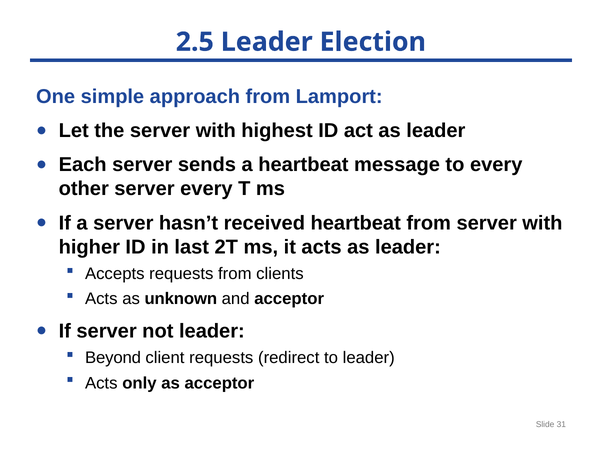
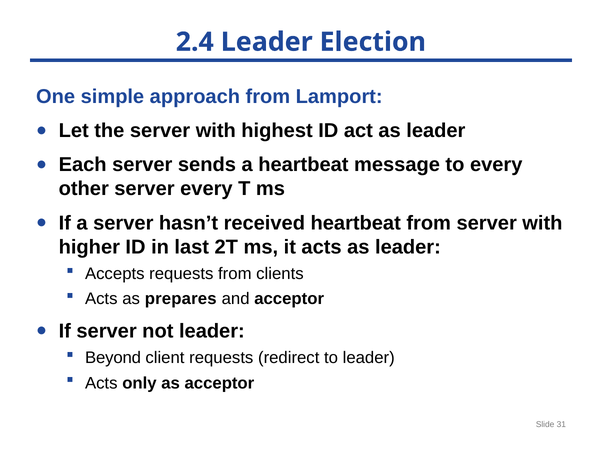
2.5: 2.5 -> 2.4
unknown: unknown -> prepares
